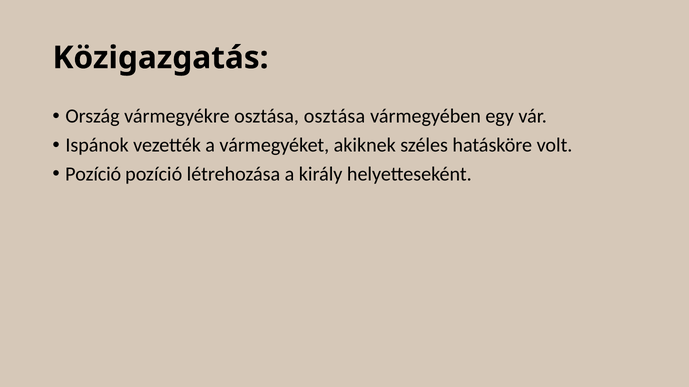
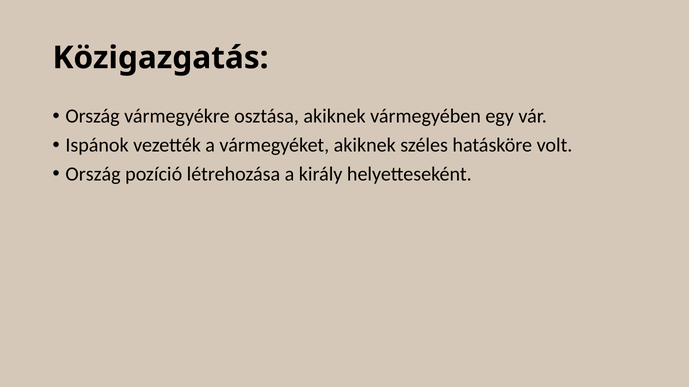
osztása osztása: osztása -> akiknek
Pozíció at (93, 174): Pozíció -> Ország
